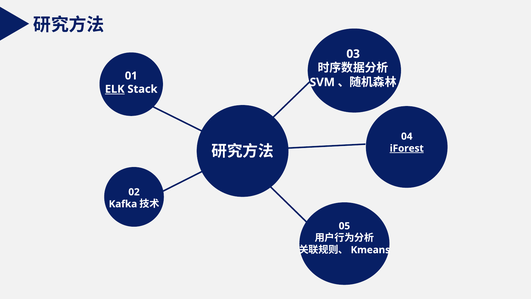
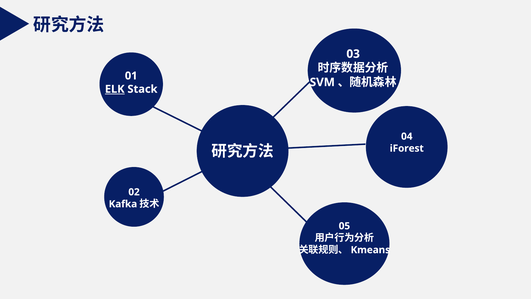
iForest underline: present -> none
